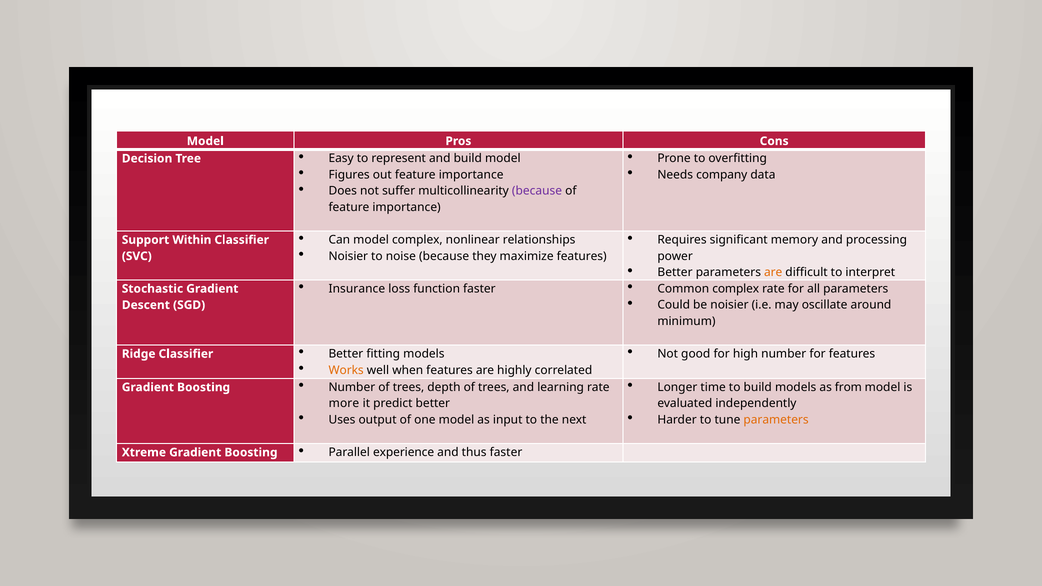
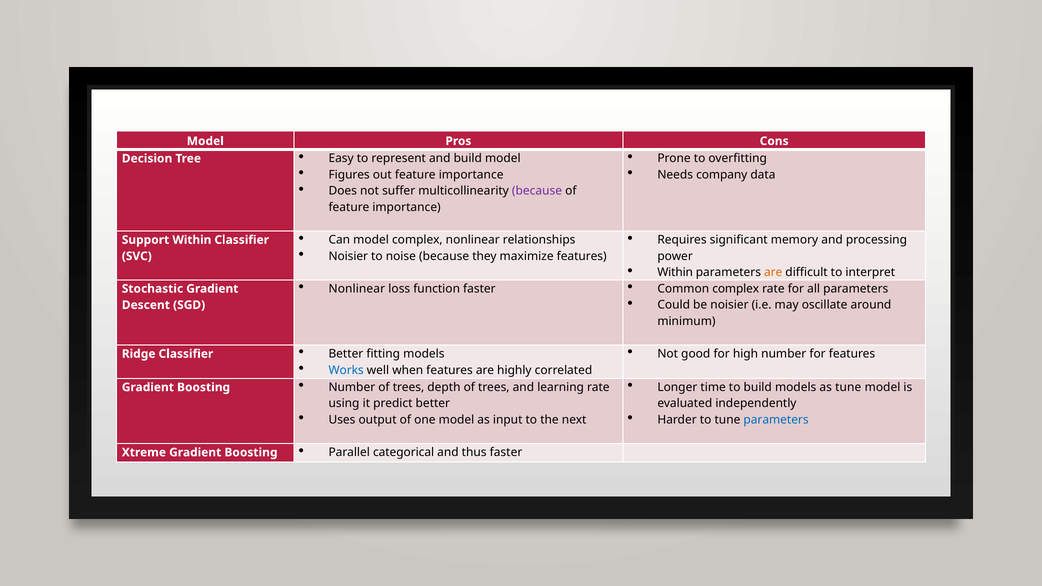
Better at (675, 272): Better -> Within
Insurance at (357, 289): Insurance -> Nonlinear
Works colour: orange -> blue
as from: from -> tune
more: more -> using
parameters at (776, 420) colour: orange -> blue
experience: experience -> categorical
